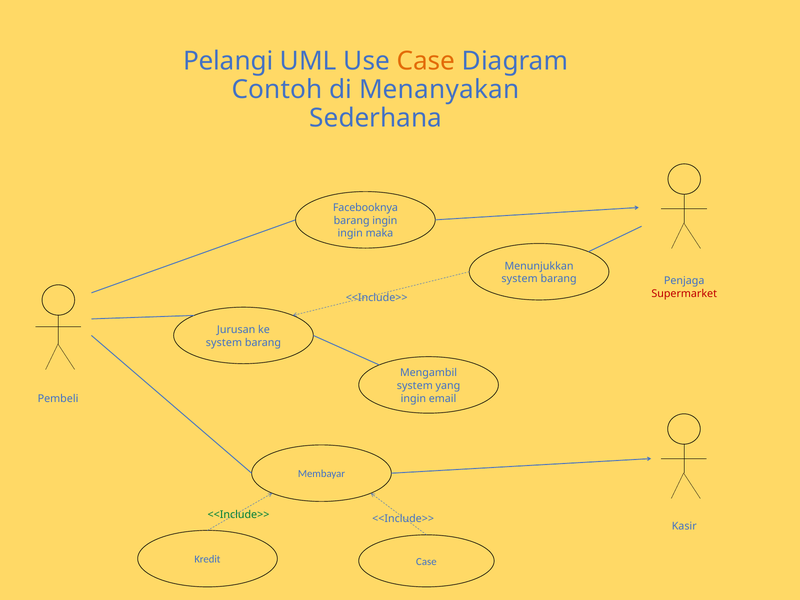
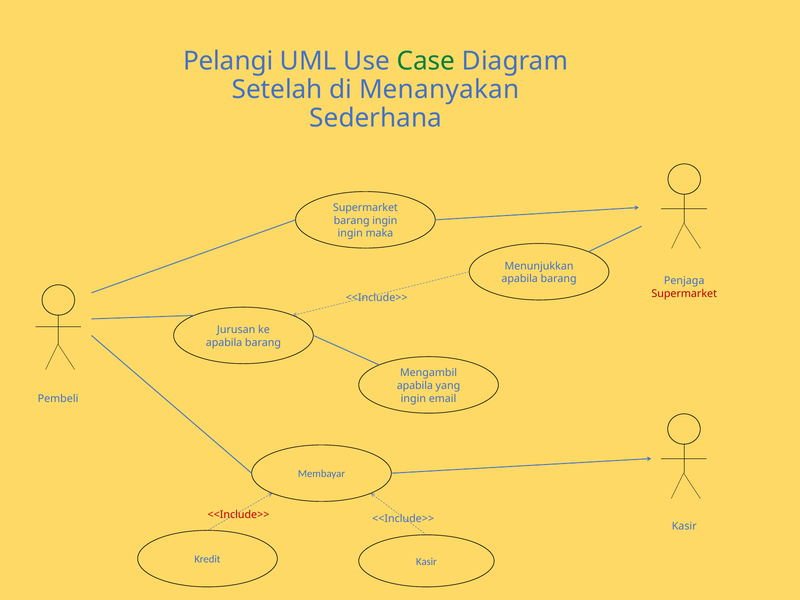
Case at (426, 61) colour: orange -> green
Contoh: Contoh -> Setelah
Facebooknya at (365, 208): Facebooknya -> Supermarket
system at (520, 279): system -> apabila
system at (224, 343): system -> apabila
system at (415, 386): system -> apabila
<<Include>> at (238, 515) colour: green -> red
Kredit Case: Case -> Kasir
